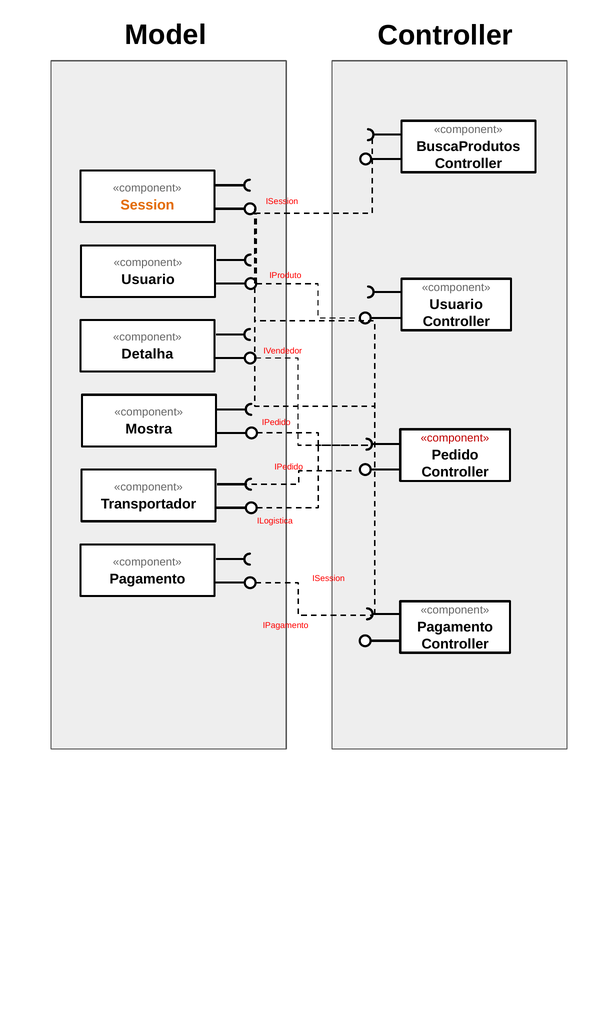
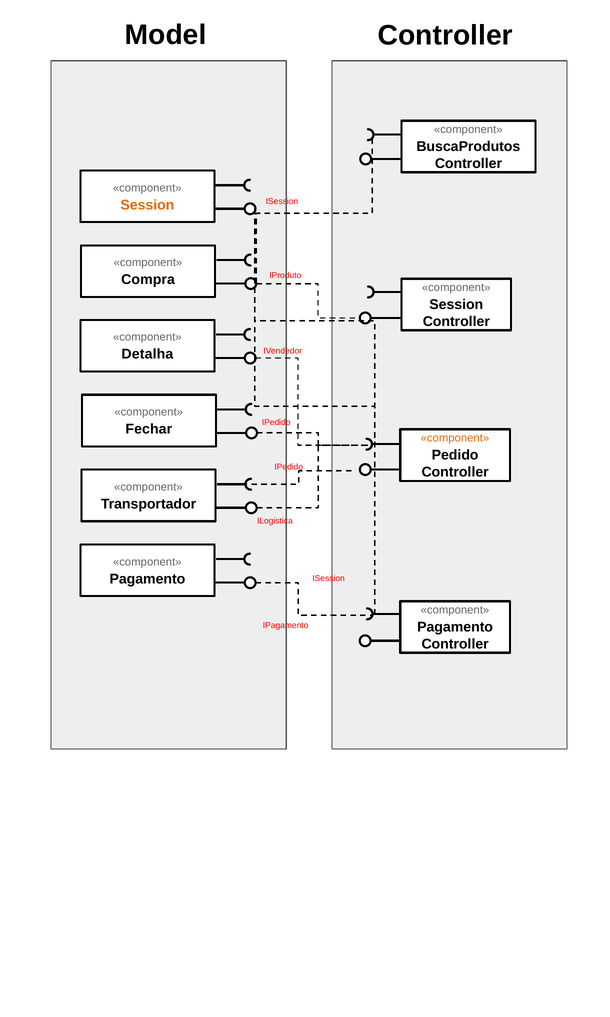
Usuario at (148, 280): Usuario -> Compra
Usuario at (456, 305): Usuario -> Session
Mostra: Mostra -> Fechar
component at (455, 438) colour: red -> orange
